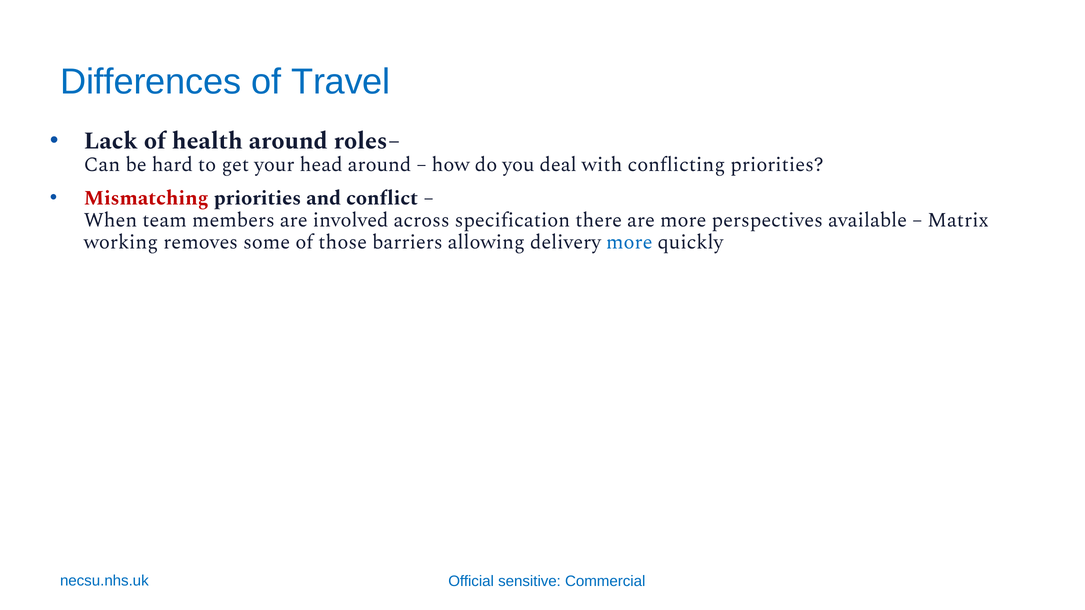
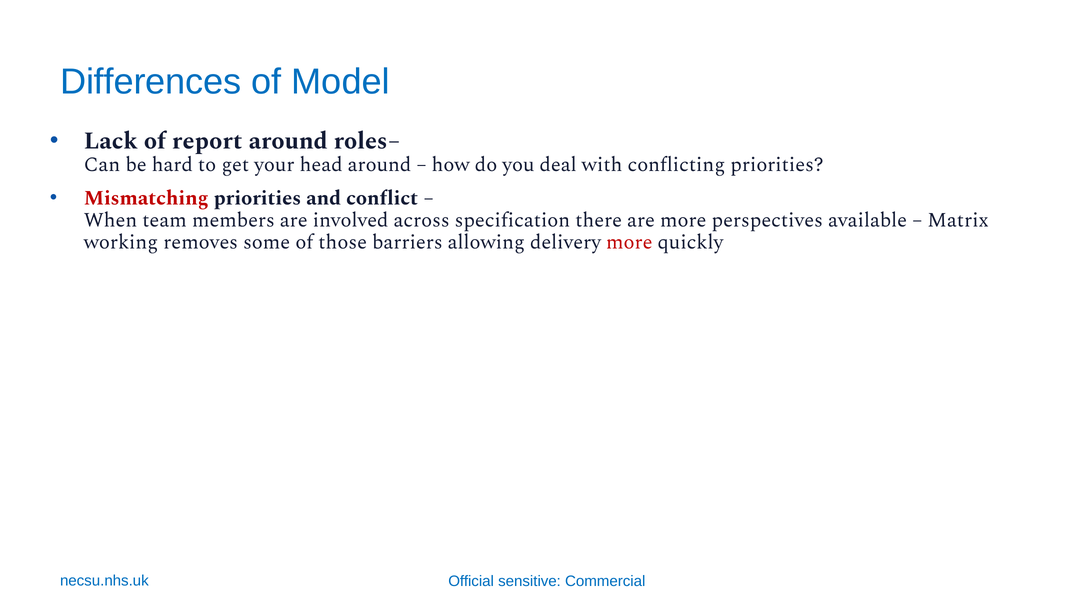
Travel: Travel -> Model
health: health -> report
more at (629, 242) colour: blue -> red
